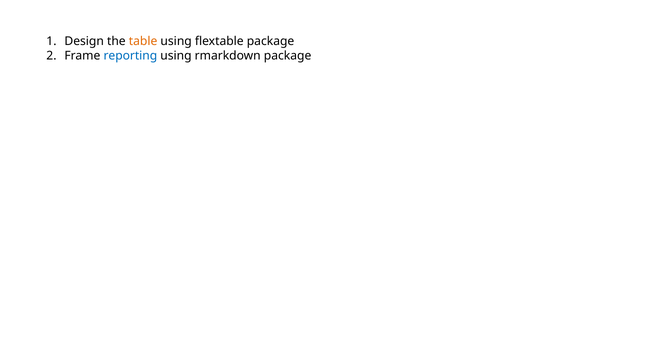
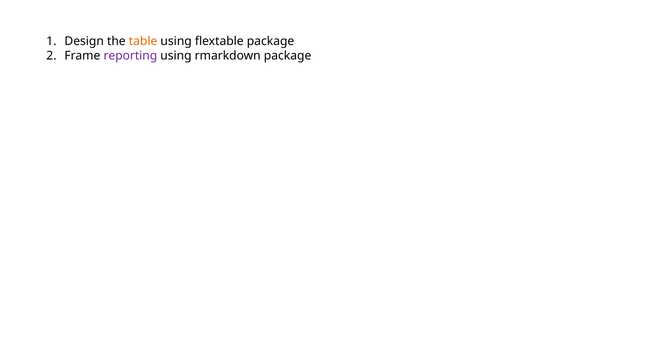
reporting colour: blue -> purple
